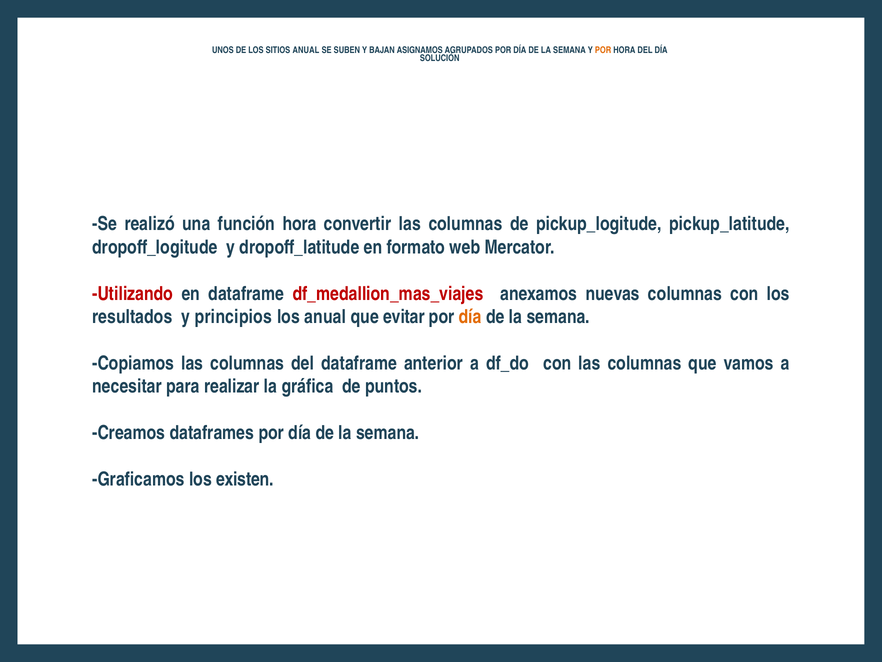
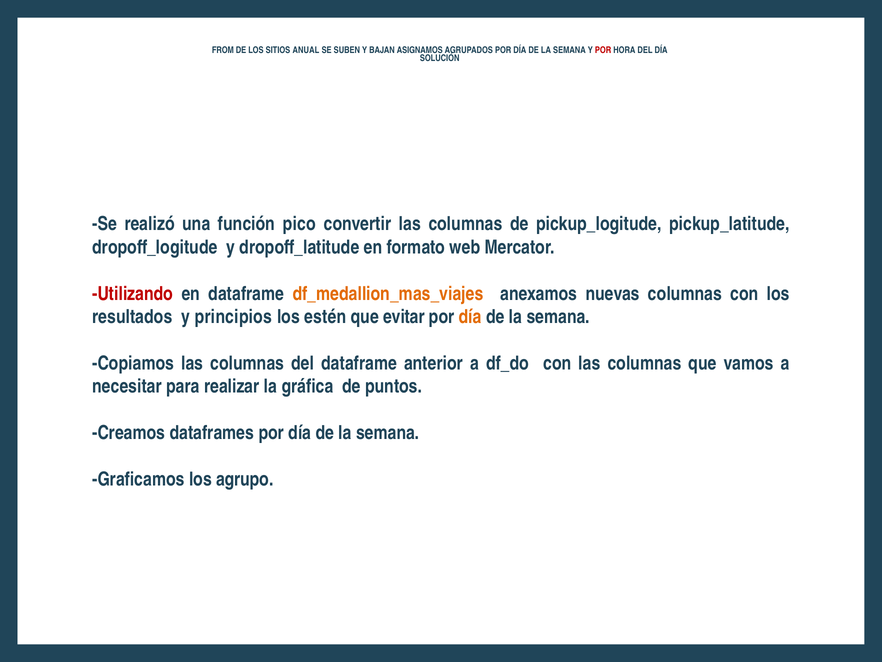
UNOS: UNOS -> FROM
POR at (603, 50) colour: orange -> red
función hora: hora -> pico
df_medallion_mas_viajes colour: red -> orange
los anual: anual -> estén
existen: existen -> agrupo
